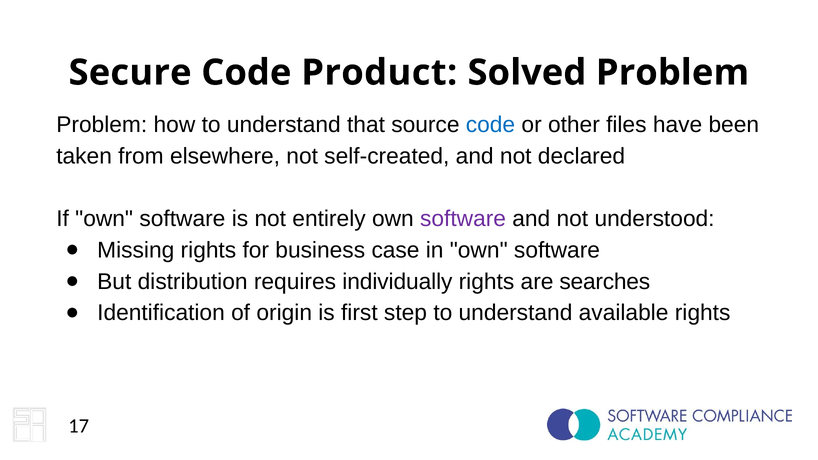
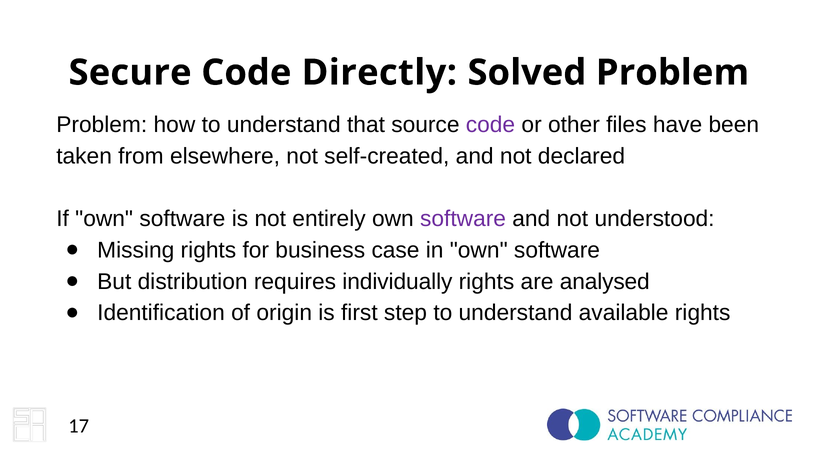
Product: Product -> Directly
code at (490, 125) colour: blue -> purple
searches: searches -> analysed
